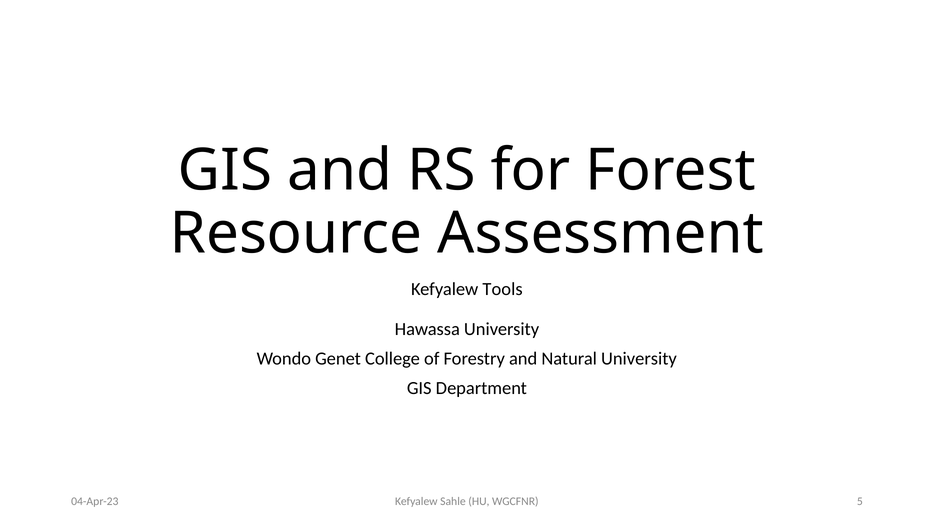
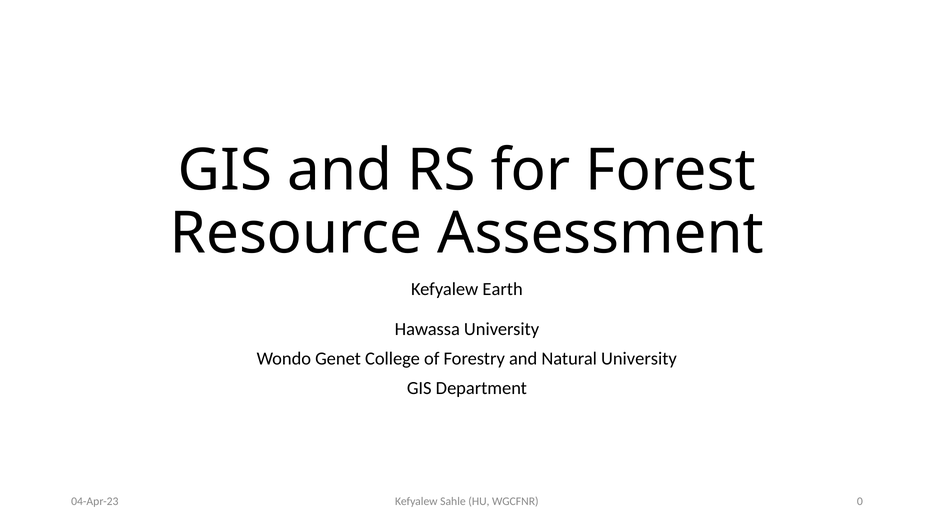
Tools: Tools -> Earth
5: 5 -> 0
